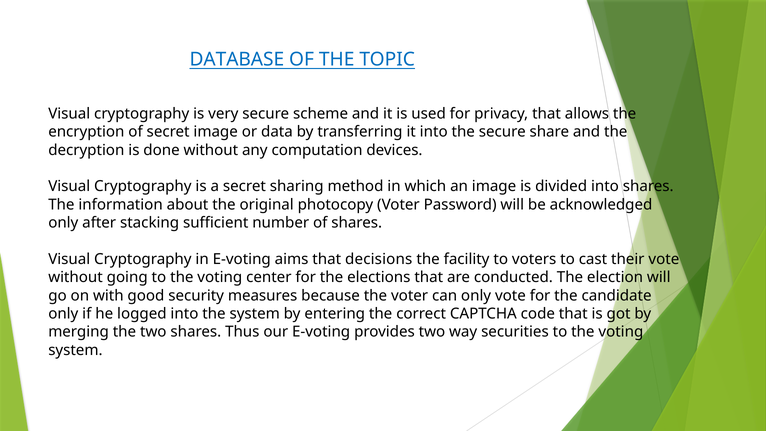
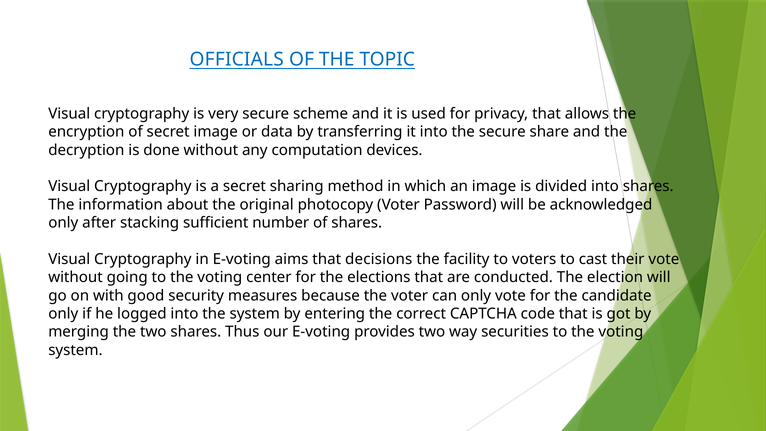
DATABASE: DATABASE -> OFFICIALS
